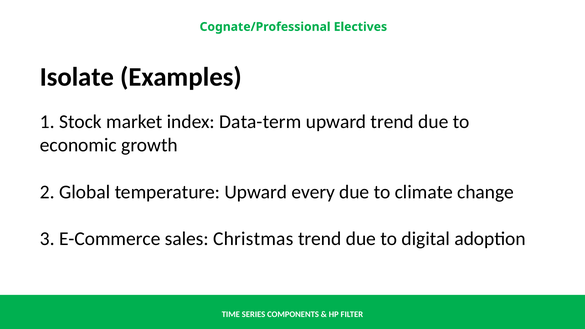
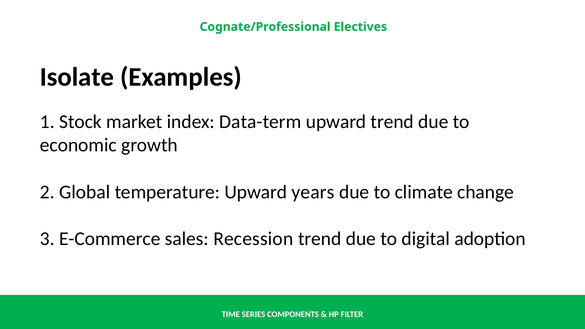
every: every -> years
Christmas: Christmas -> Recession
